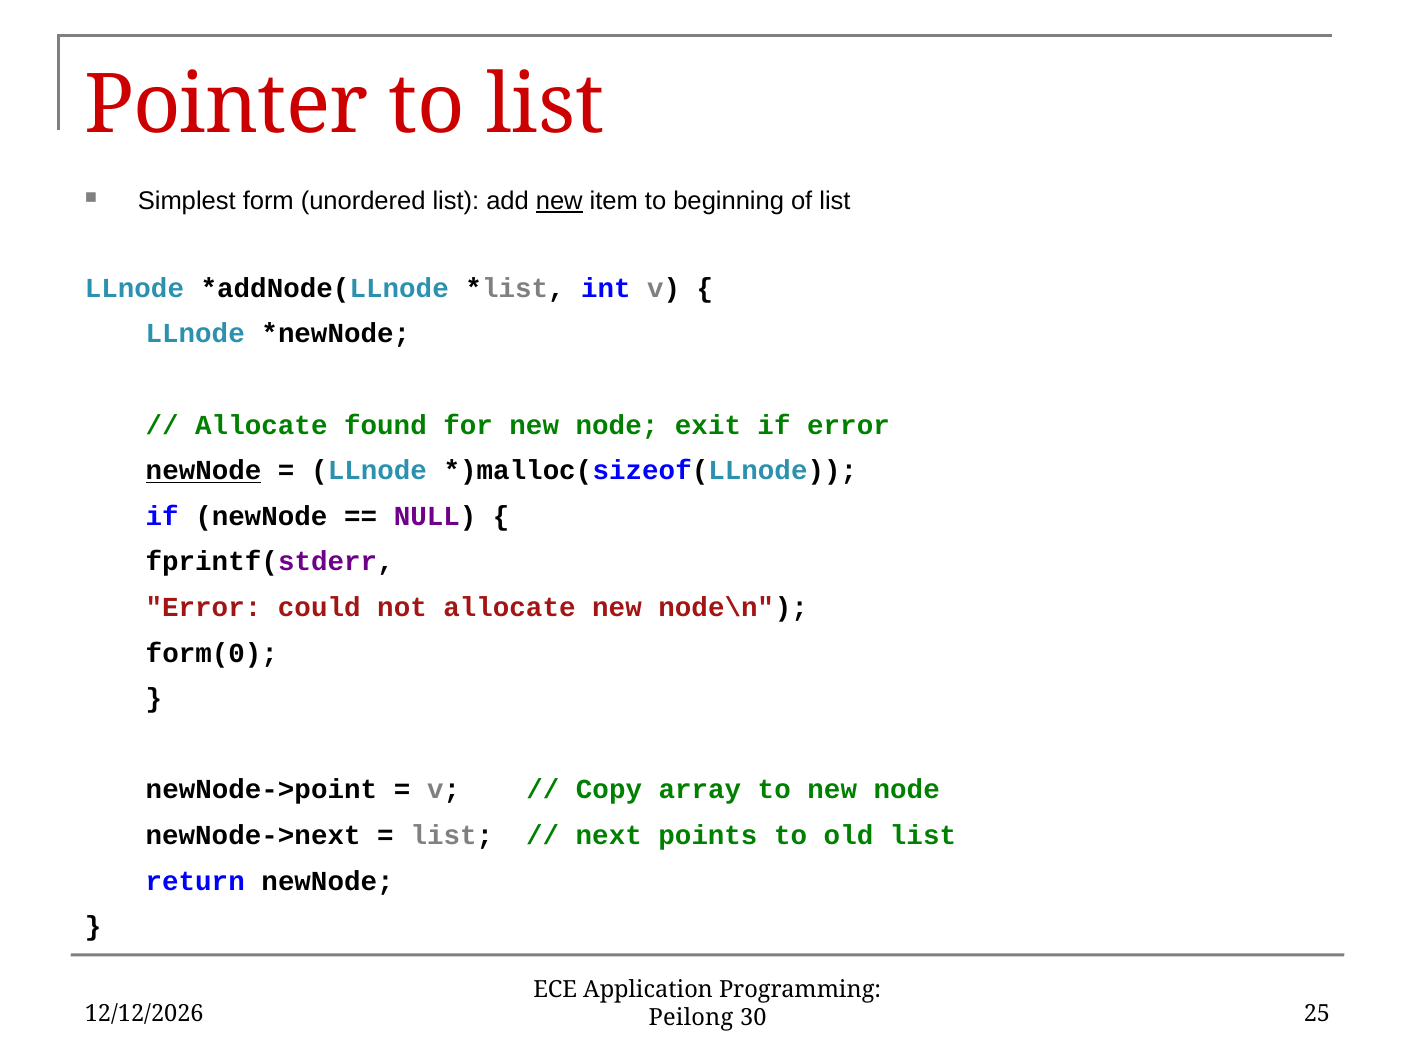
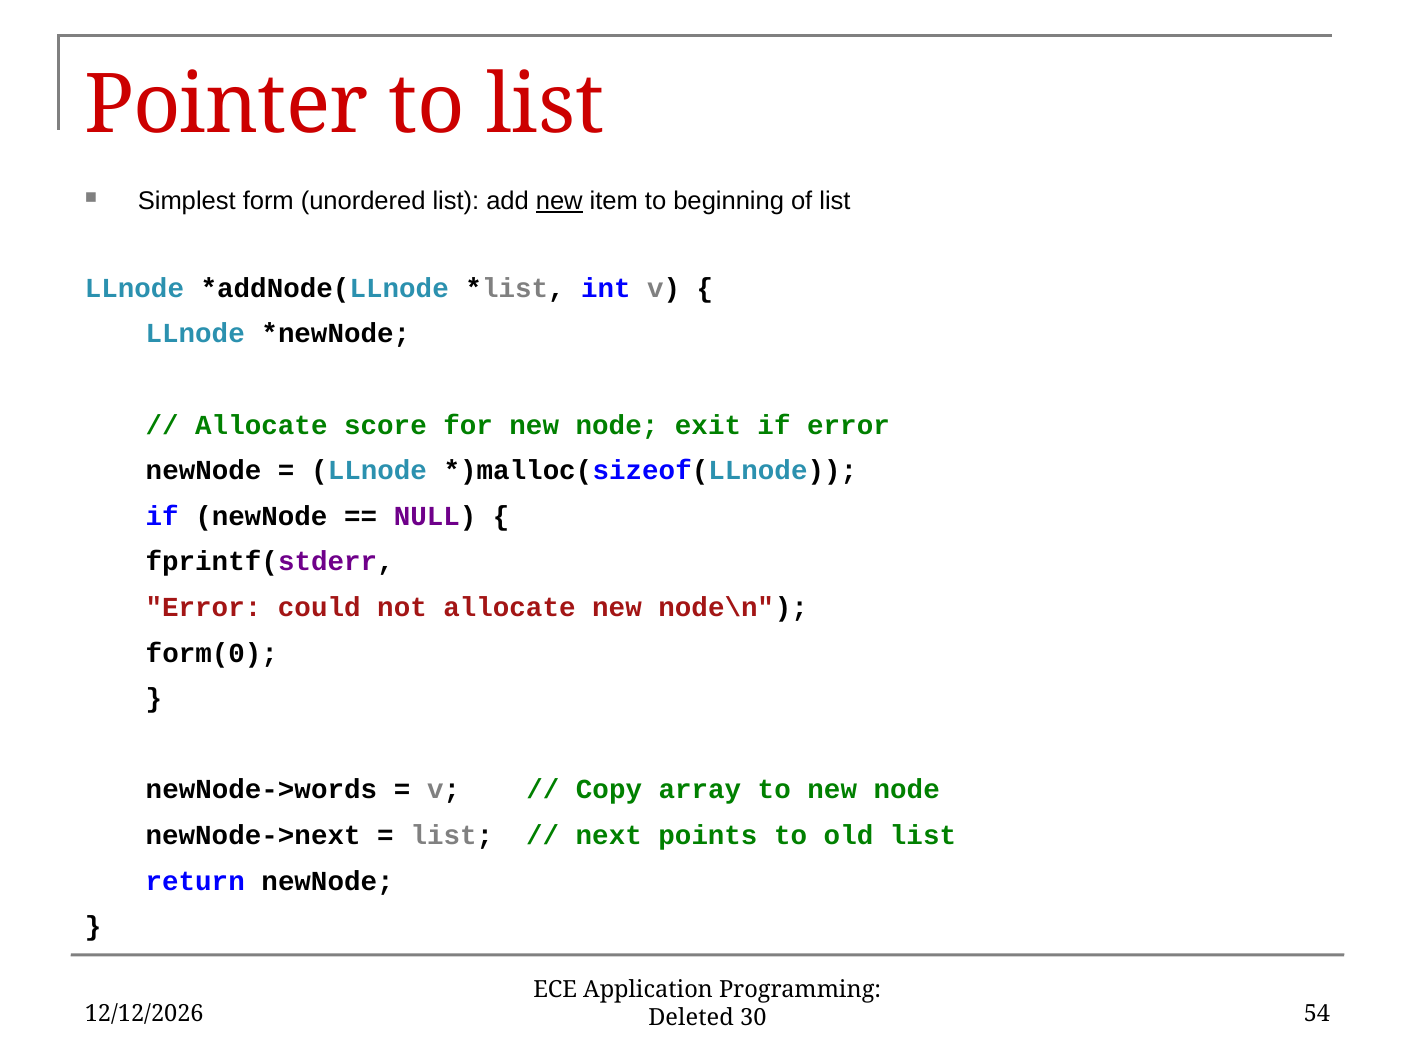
found: found -> score
newNode at (204, 471) underline: present -> none
newNode->point: newNode->point -> newNode->words
Peilong: Peilong -> Deleted
25: 25 -> 54
